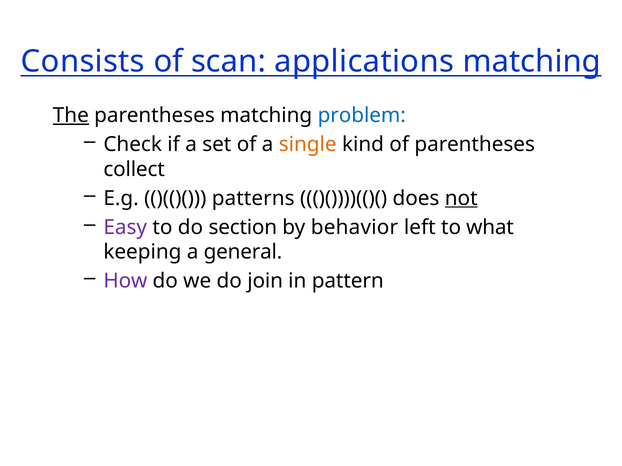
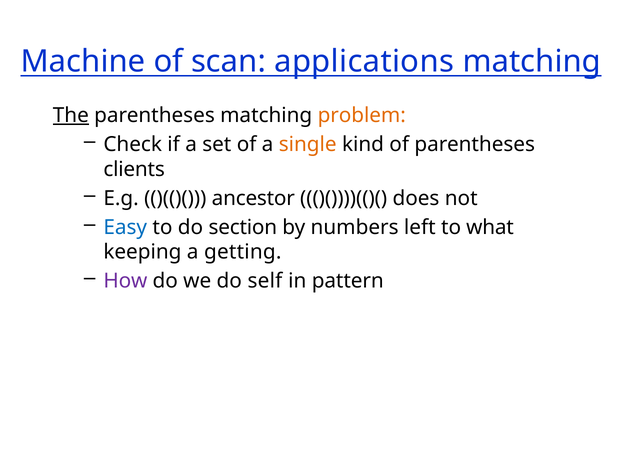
Consists: Consists -> Machine
problem colour: blue -> orange
collect: collect -> clients
patterns: patterns -> ancestor
not underline: present -> none
Easy colour: purple -> blue
behavior: behavior -> numbers
general: general -> getting
join: join -> self
